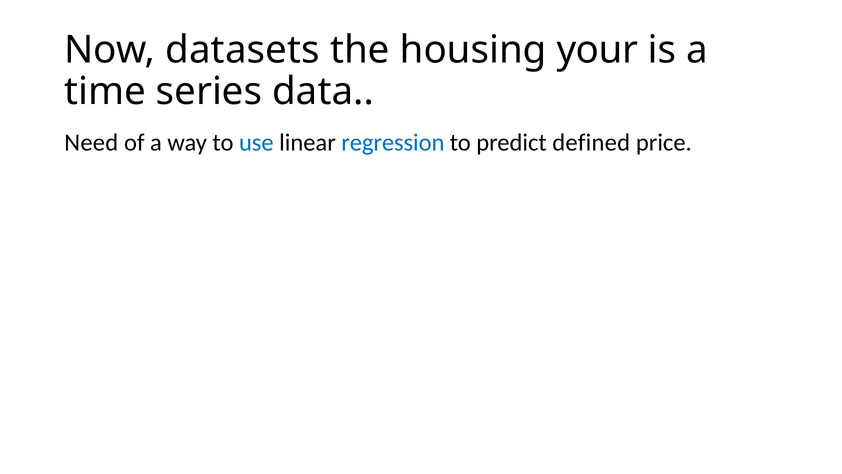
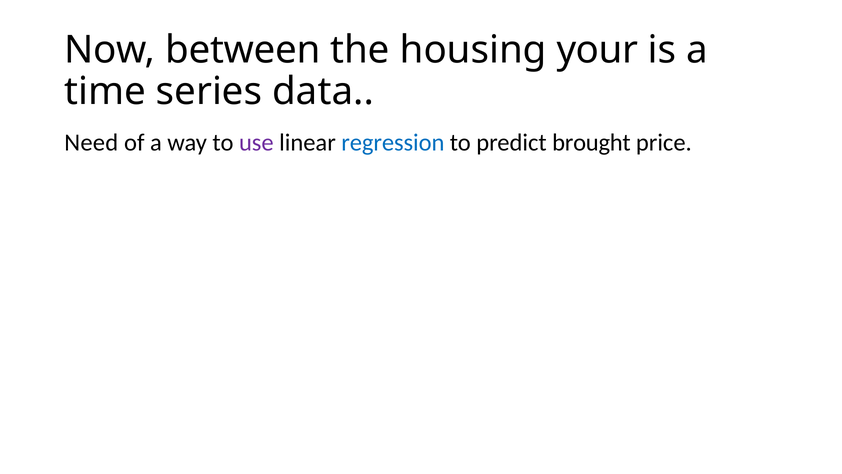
datasets: datasets -> between
use colour: blue -> purple
defined: defined -> brought
